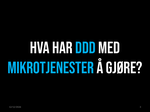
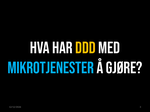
DDD colour: light blue -> yellow
